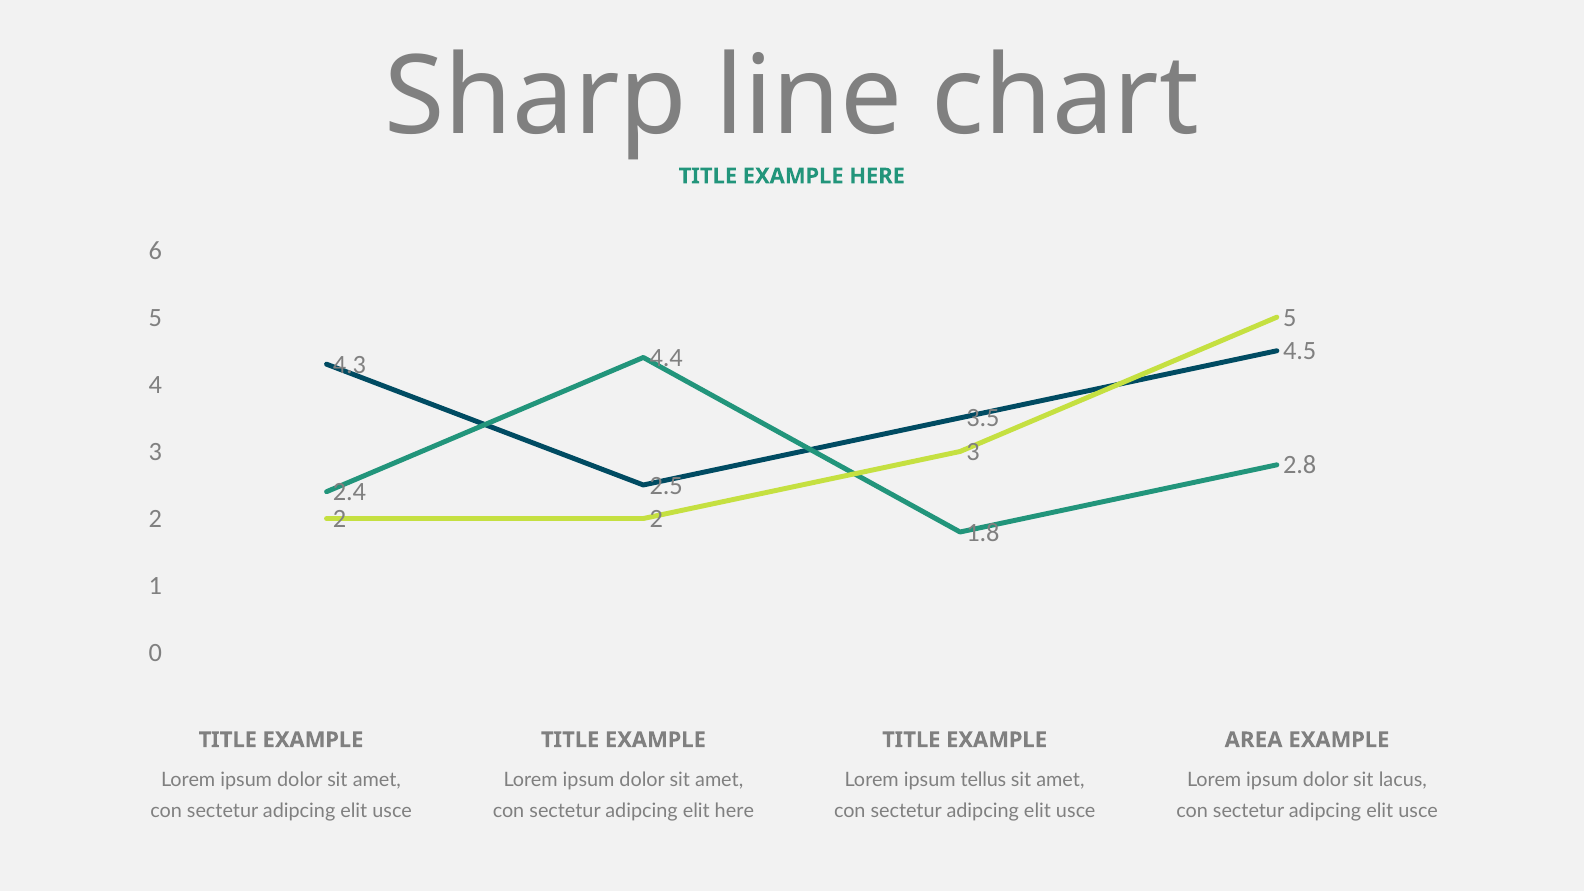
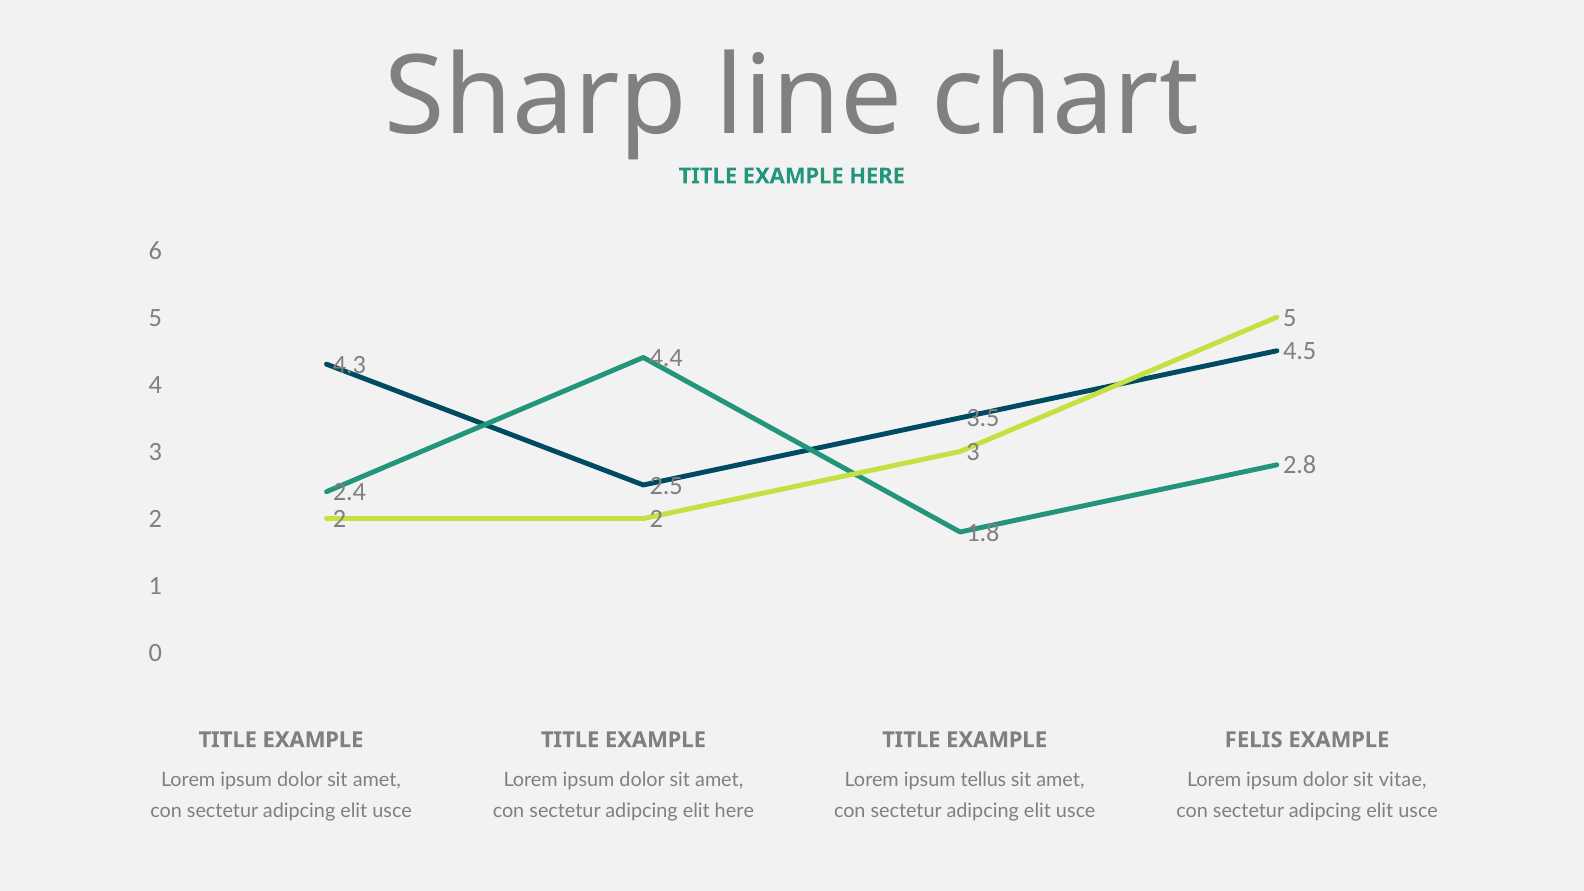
AREA: AREA -> FELIS
lacus: lacus -> vitae
